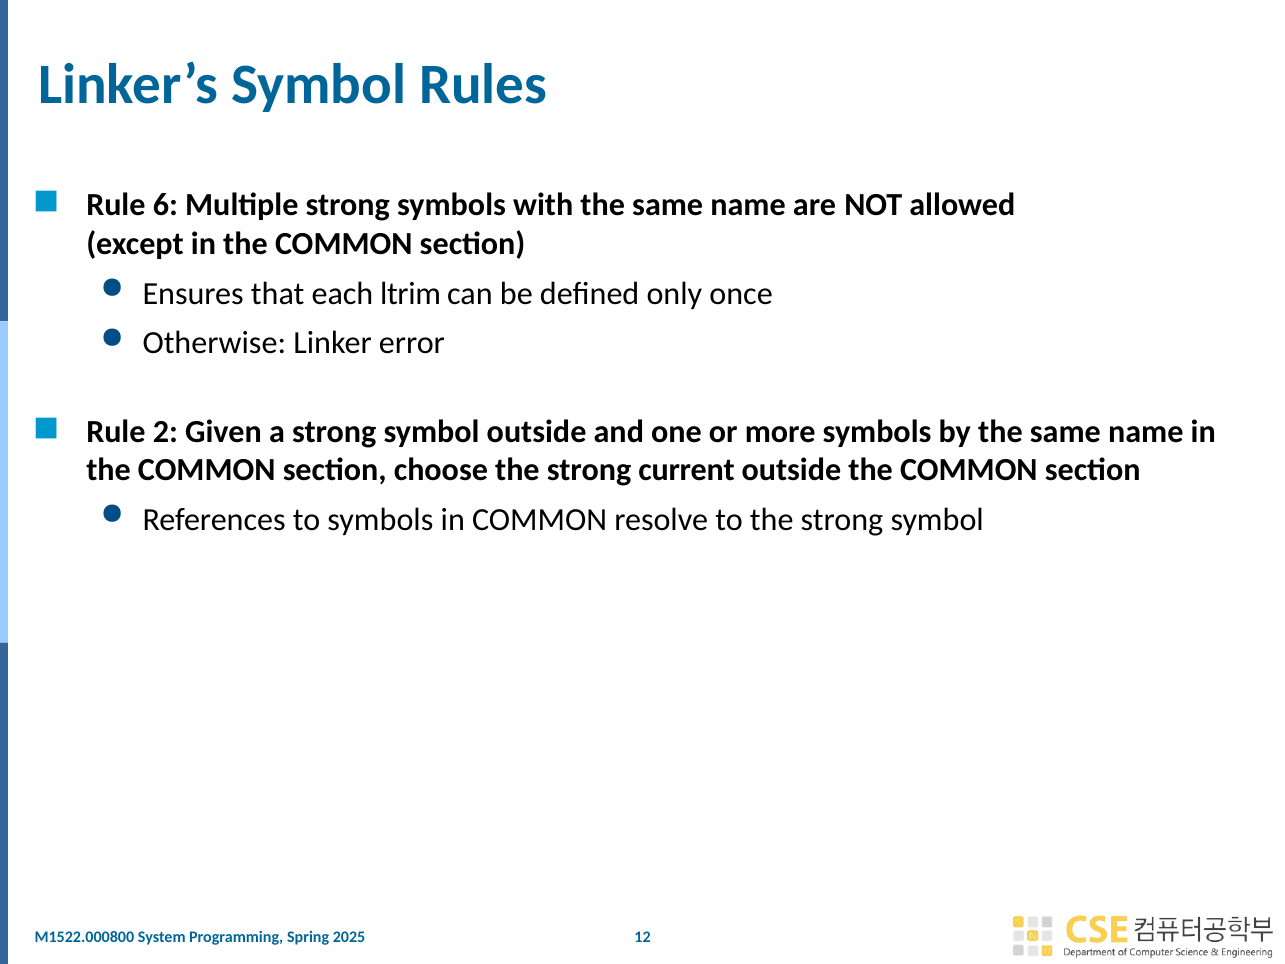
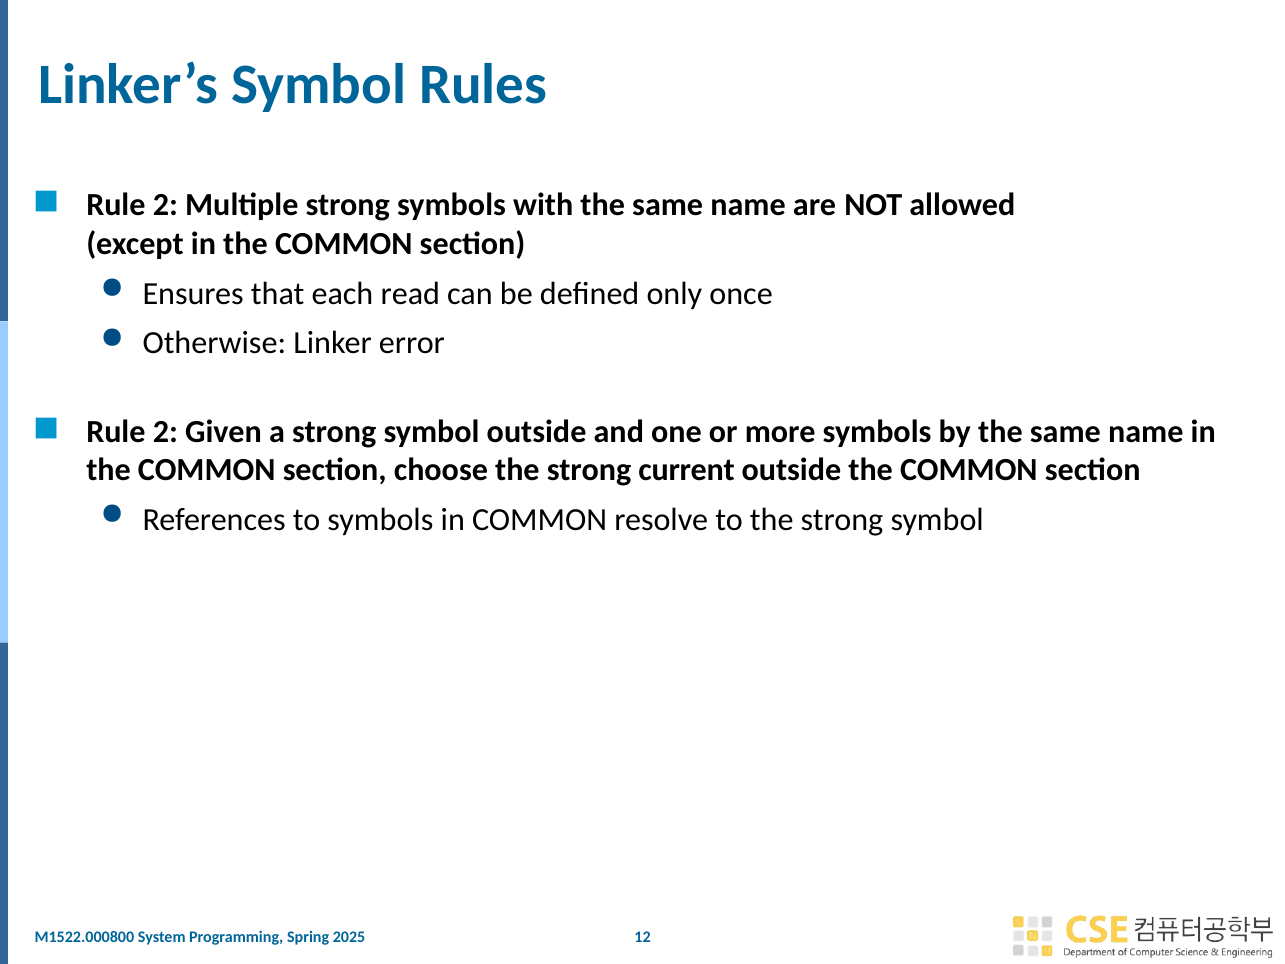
6 at (165, 205): 6 -> 2
ltrim: ltrim -> read
